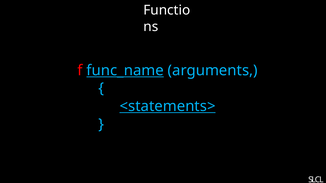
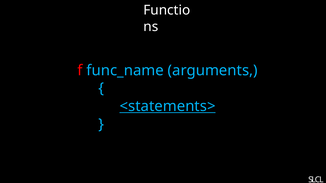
func_name underline: present -> none
